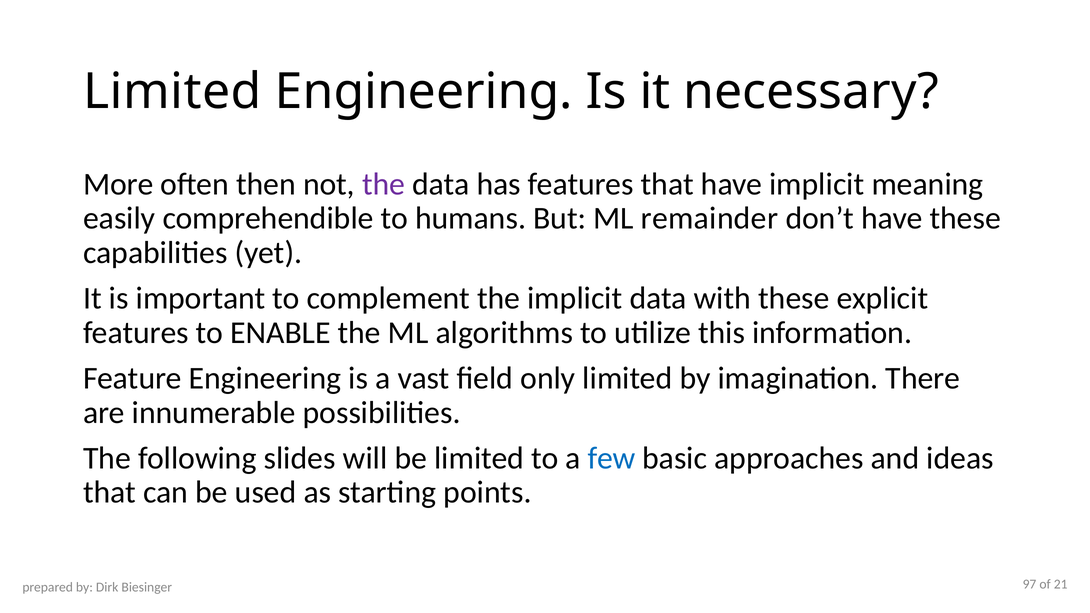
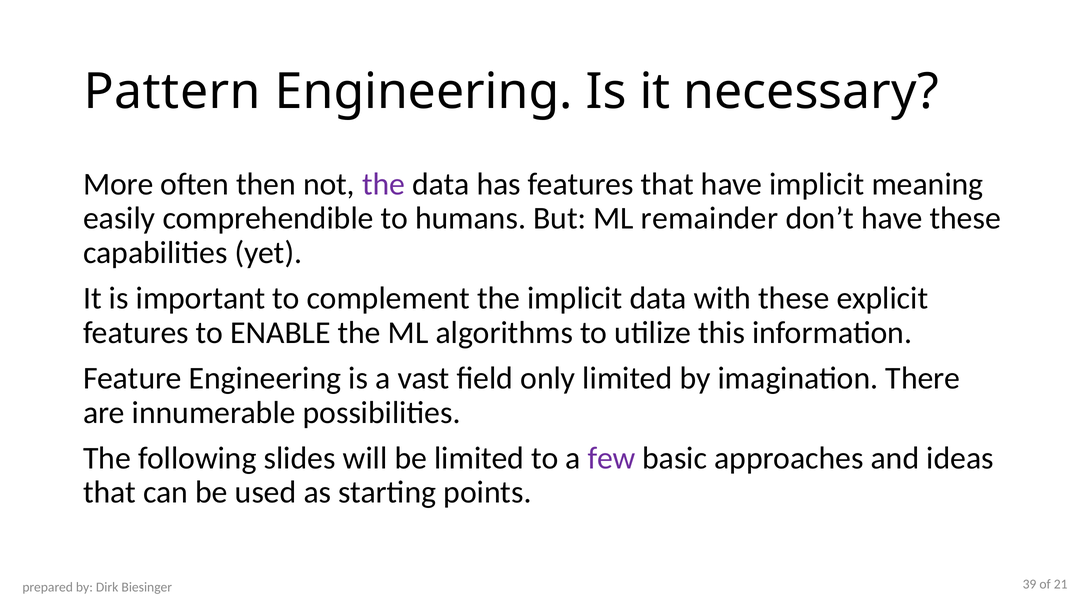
Limited at (172, 92): Limited -> Pattern
few colour: blue -> purple
97: 97 -> 39
